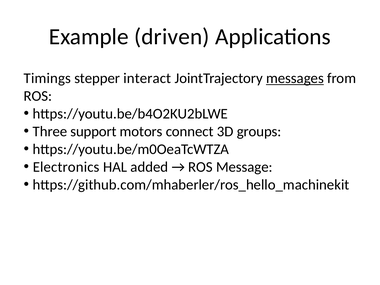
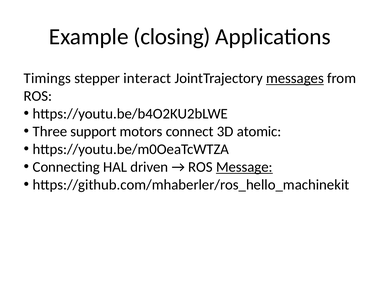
driven: driven -> closing
groups: groups -> atomic
Electronics: Electronics -> Connecting
added: added -> driven
Message underline: none -> present
